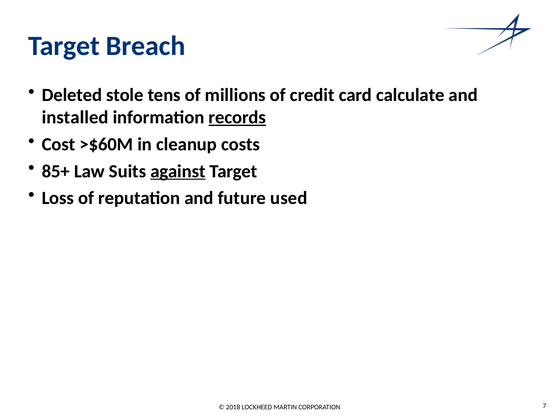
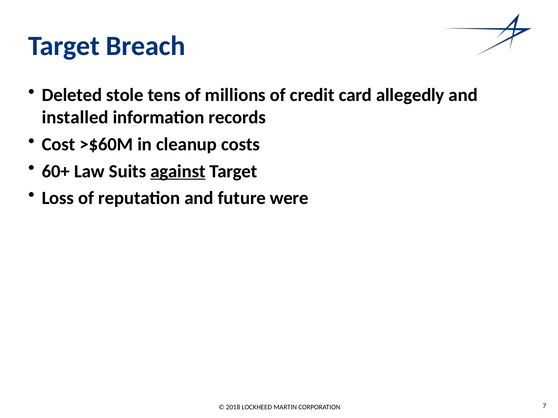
calculate: calculate -> allegedly
records underline: present -> none
85+: 85+ -> 60+
used: used -> were
